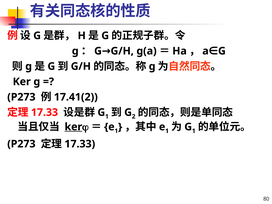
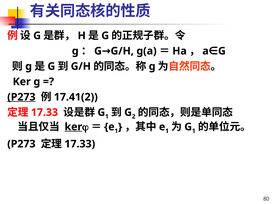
P273 at (21, 97) underline: none -> present
